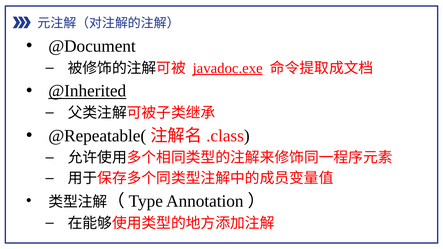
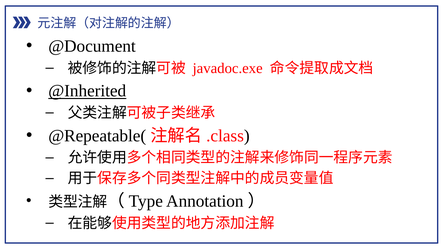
javadoc.exe underline: present -> none
